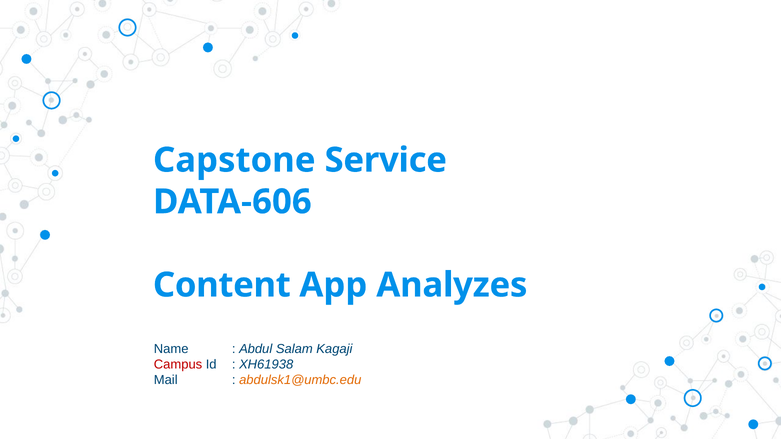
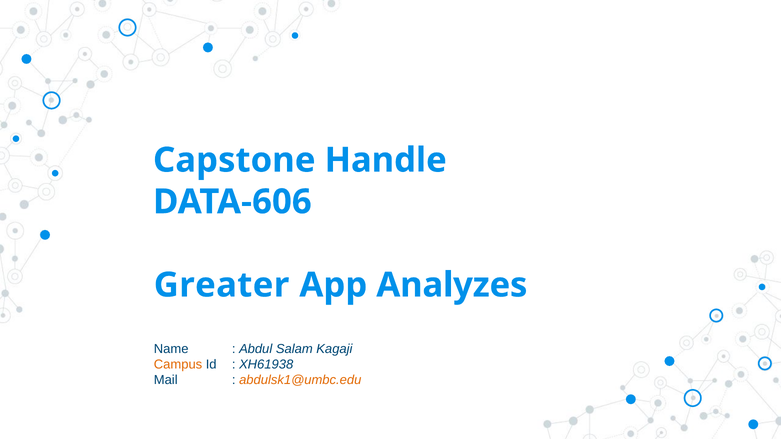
Service: Service -> Handle
Content: Content -> Greater
Campus colour: red -> orange
